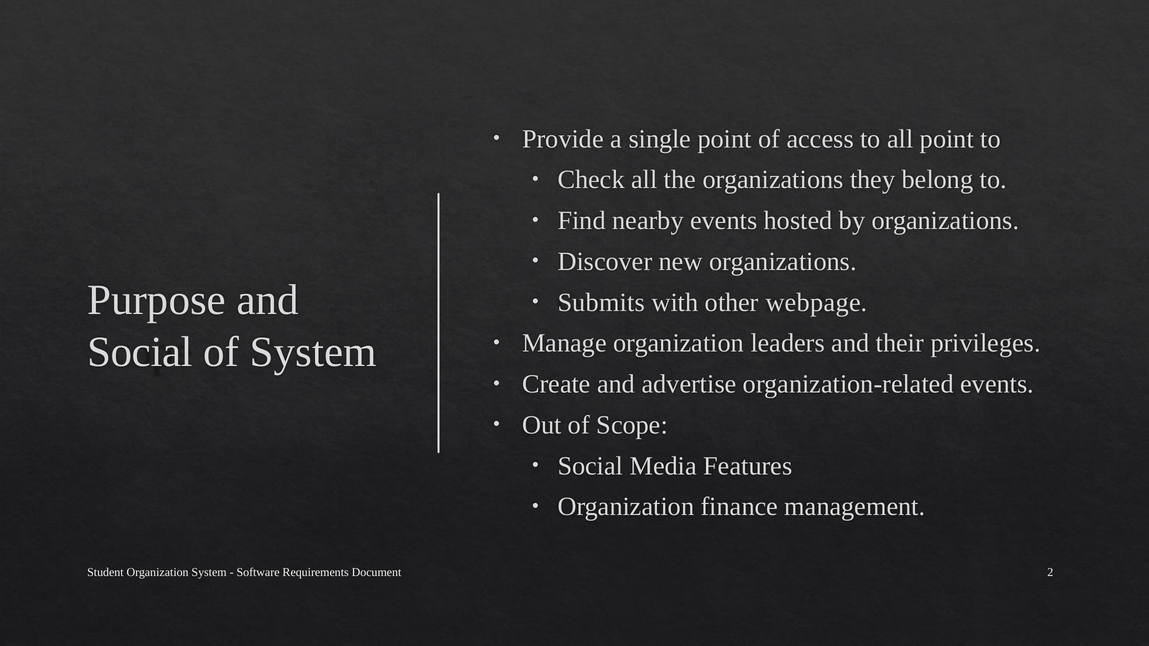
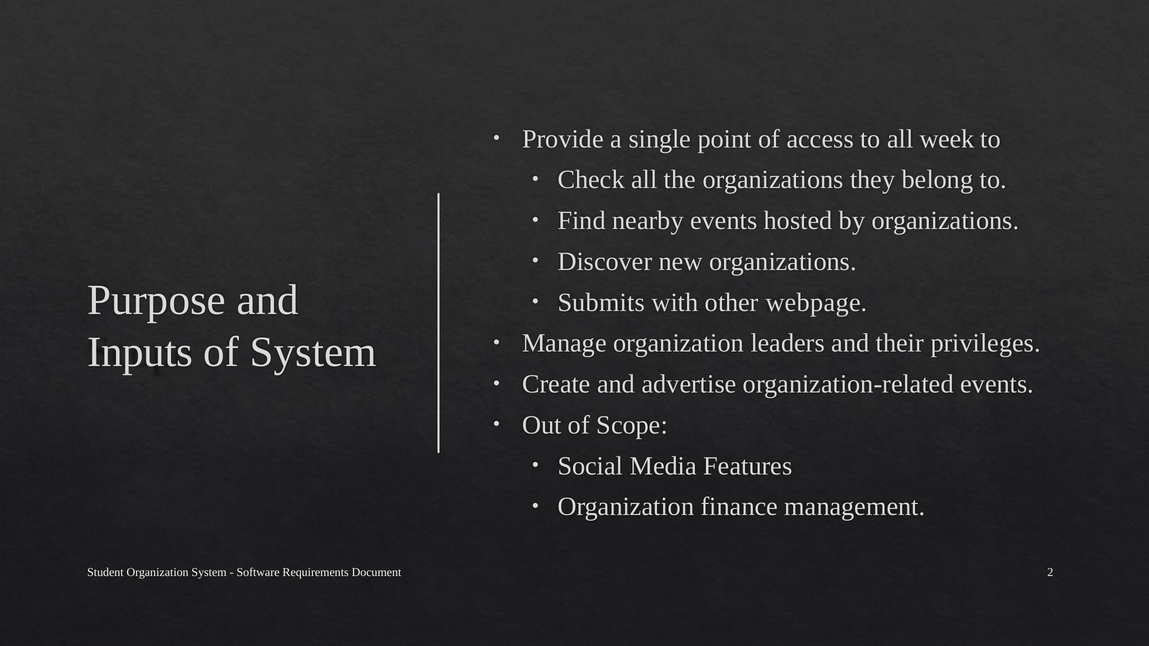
all point: point -> week
Social at (140, 352): Social -> Inputs
